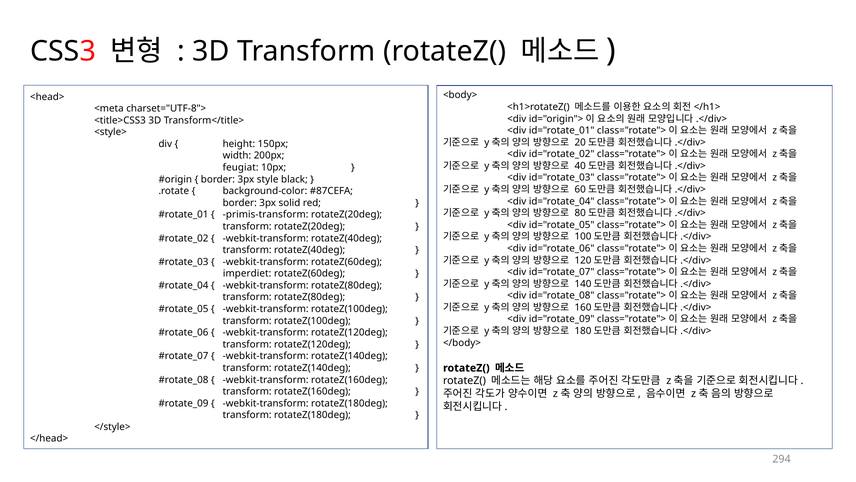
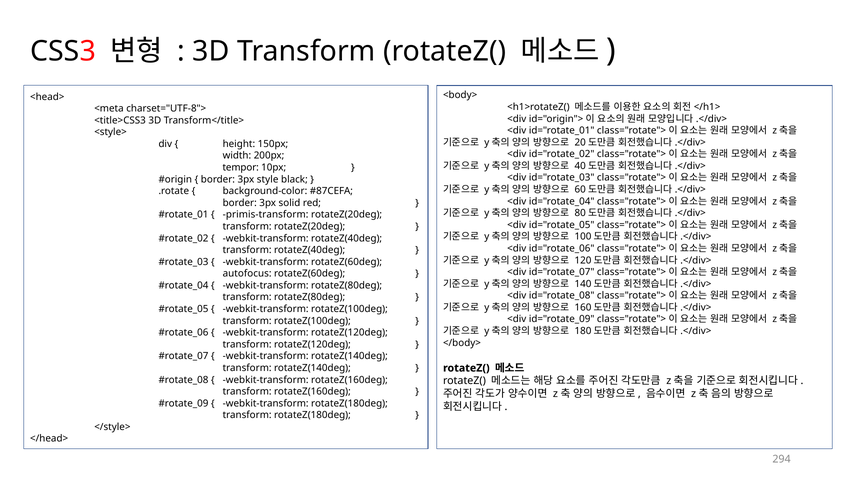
feugiat: feugiat -> tempor
imperdiet: imperdiet -> autofocus
